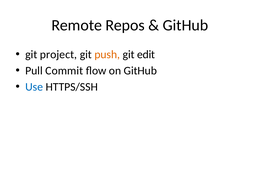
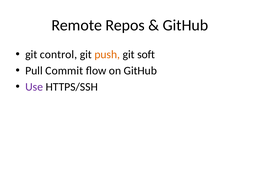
project: project -> control
edit: edit -> soft
Use colour: blue -> purple
